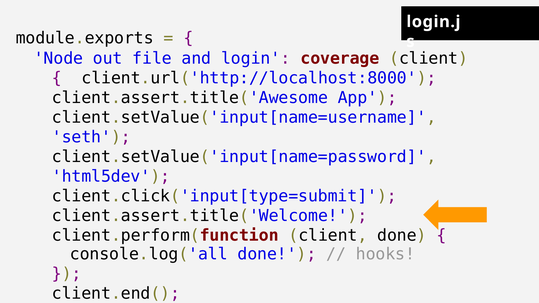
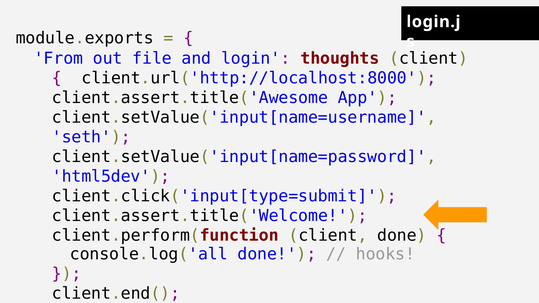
Node: Node -> From
coverage: coverage -> thoughts
